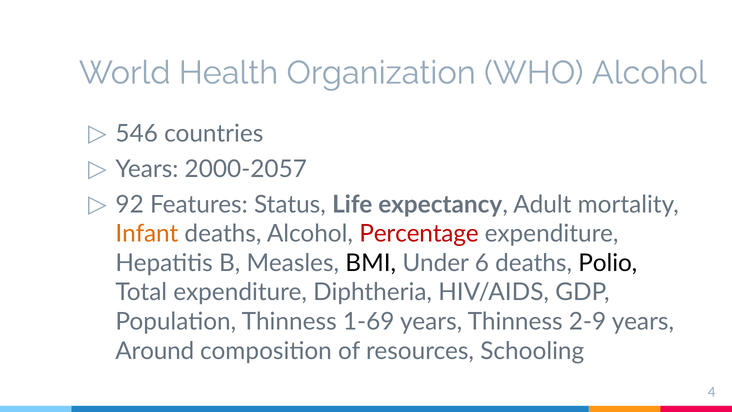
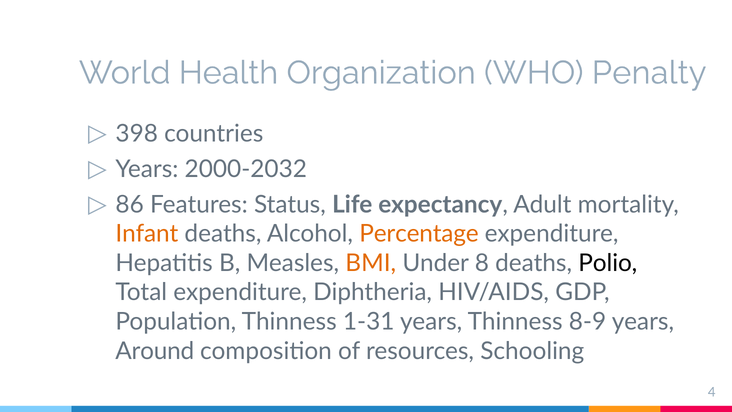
WHO Alcohol: Alcohol -> Penalty
546: 546 -> 398
2000-2057: 2000-2057 -> 2000-2032
92: 92 -> 86
Percentage colour: red -> orange
BMI colour: black -> orange
6: 6 -> 8
1-69: 1-69 -> 1-31
2-9: 2-9 -> 8-9
